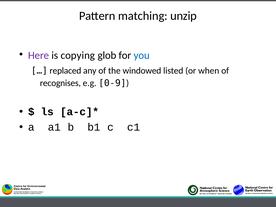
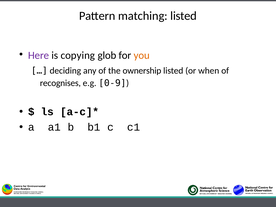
matching unzip: unzip -> listed
you colour: blue -> orange
replaced: replaced -> deciding
windowed: windowed -> ownership
